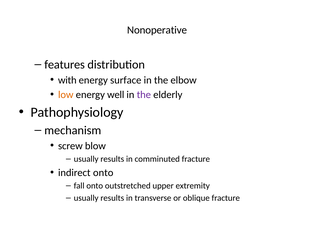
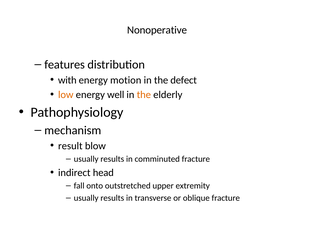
surface: surface -> motion
elbow: elbow -> defect
the at (144, 95) colour: purple -> orange
screw: screw -> result
indirect onto: onto -> head
